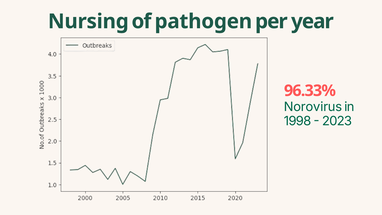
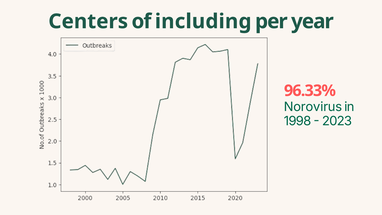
Nursing: Nursing -> Centers
pathogen: pathogen -> including
